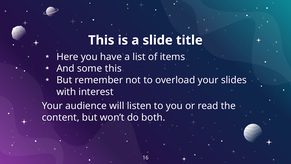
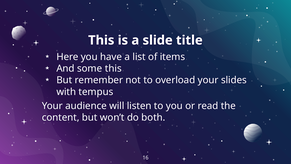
interest: interest -> tempus
